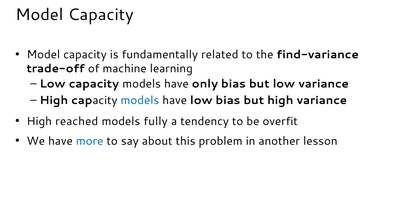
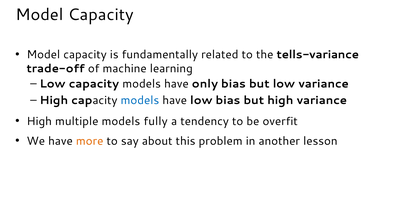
find-variance: find-variance -> tells-variance
reached: reached -> multiple
more colour: blue -> orange
